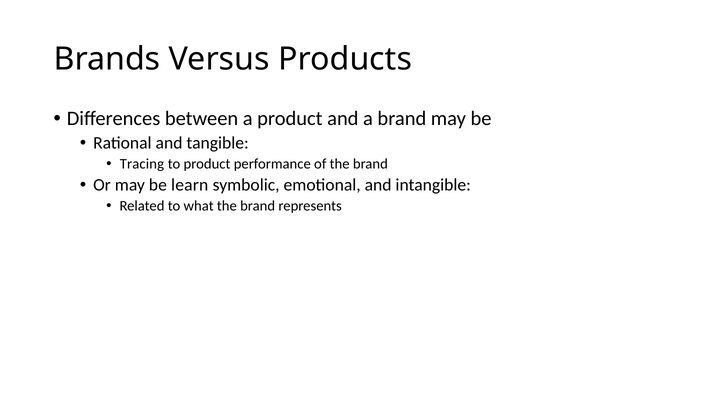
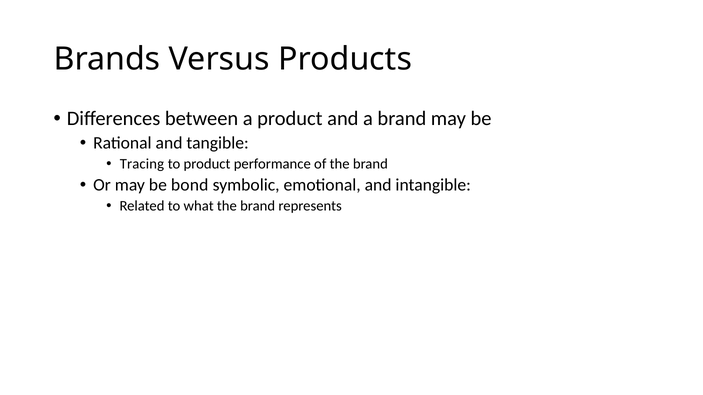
learn: learn -> bond
